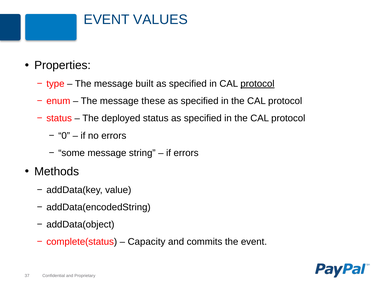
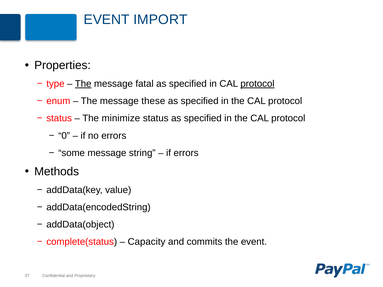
VALUES: VALUES -> IMPORT
The at (83, 84) underline: none -> present
built: built -> fatal
deployed: deployed -> minimize
